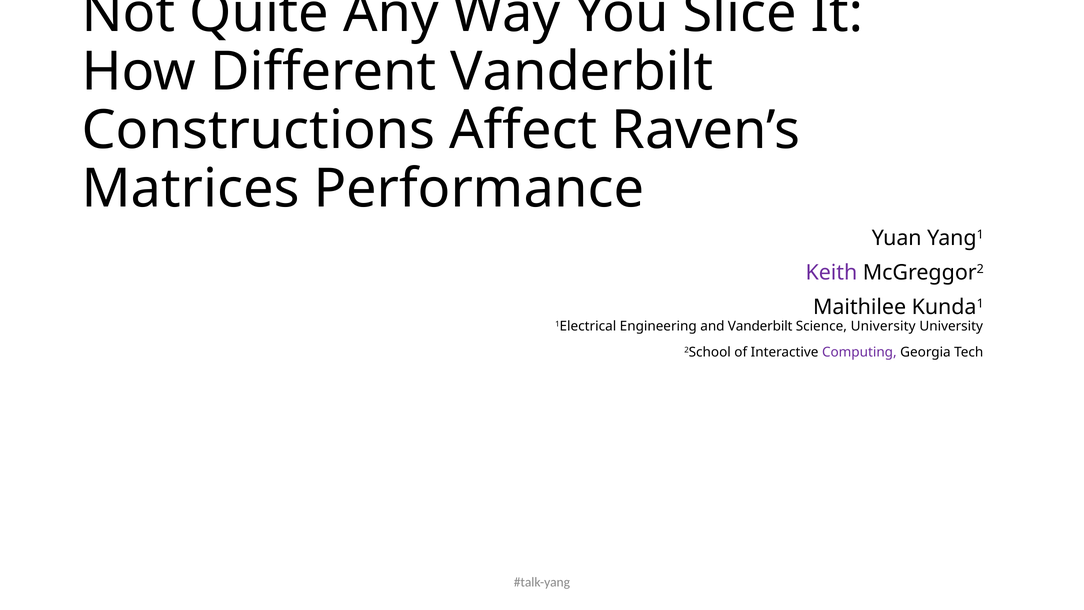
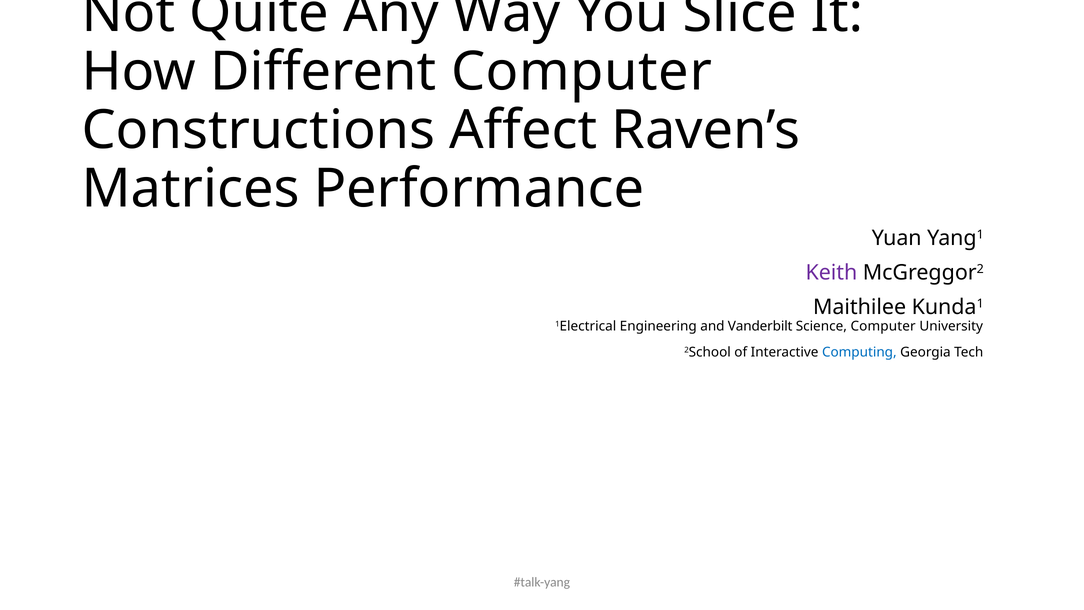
Different Vanderbilt: Vanderbilt -> Computer
Science University: University -> Computer
Computing colour: purple -> blue
